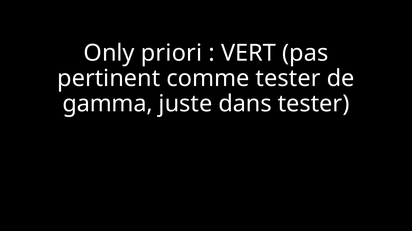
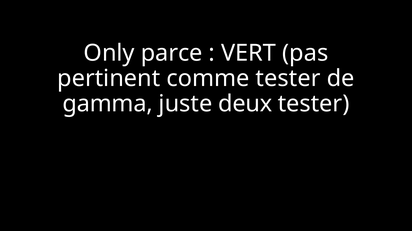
priori: priori -> parce
dans: dans -> deux
